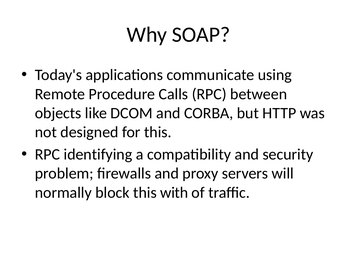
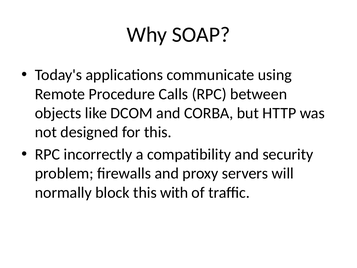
identifying: identifying -> incorrectly
